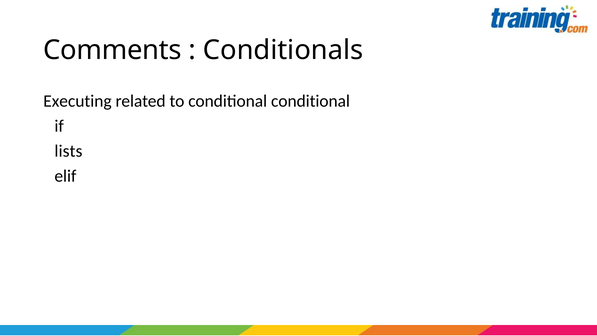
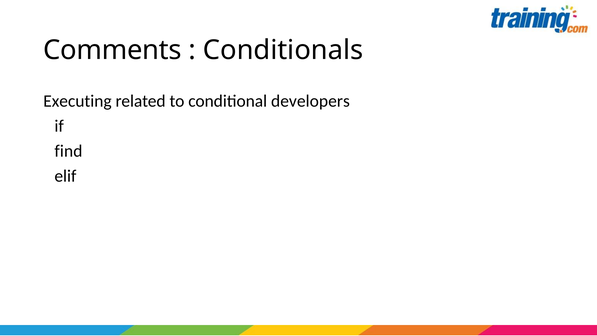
conditional conditional: conditional -> developers
lists: lists -> find
